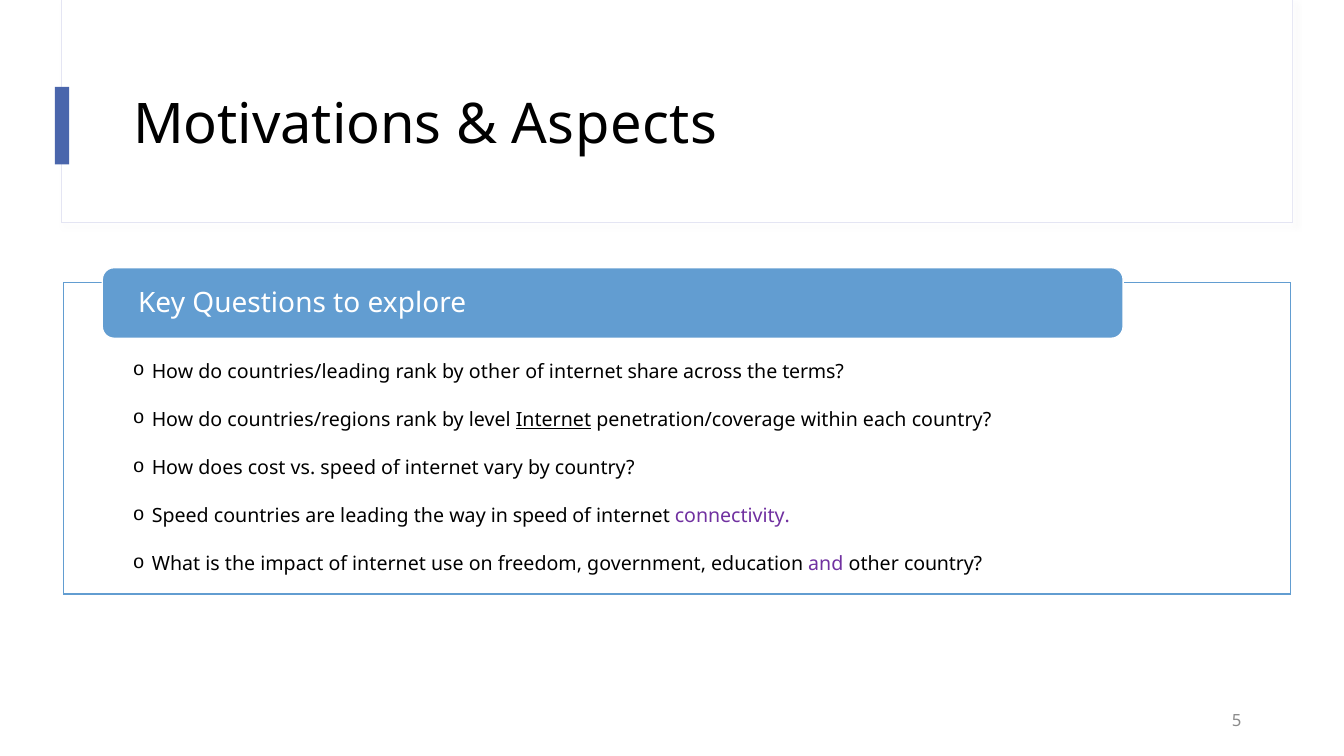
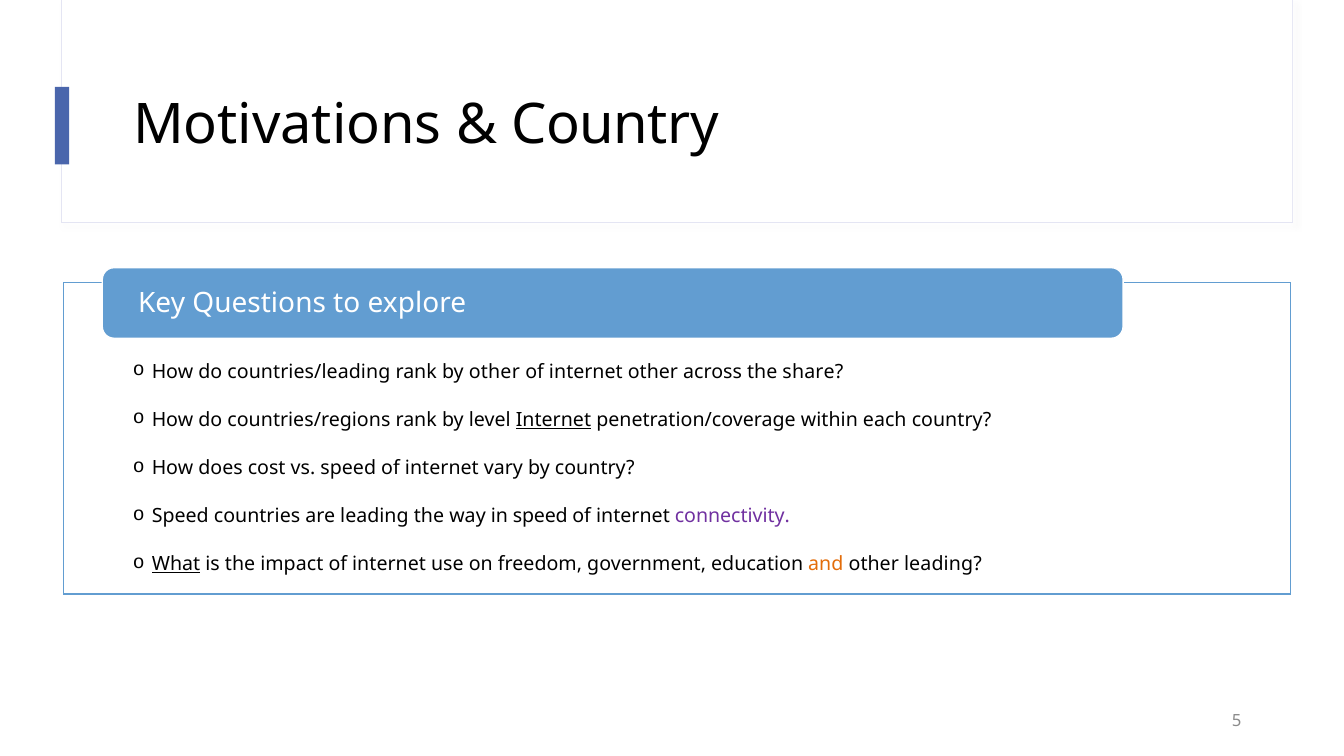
Aspects at (615, 125): Aspects -> Country
internet share: share -> other
terms: terms -> share
What underline: none -> present
and colour: purple -> orange
other country: country -> leading
